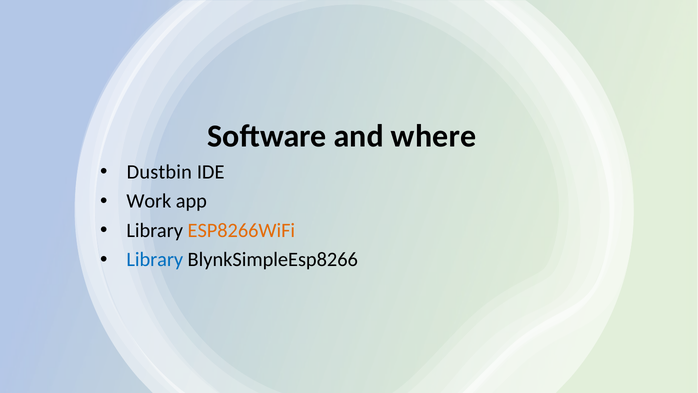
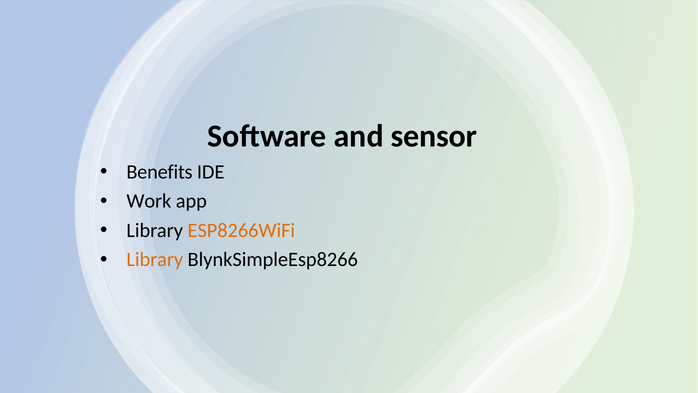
where: where -> sensor
Dustbin: Dustbin -> Benefits
Library at (155, 259) colour: blue -> orange
